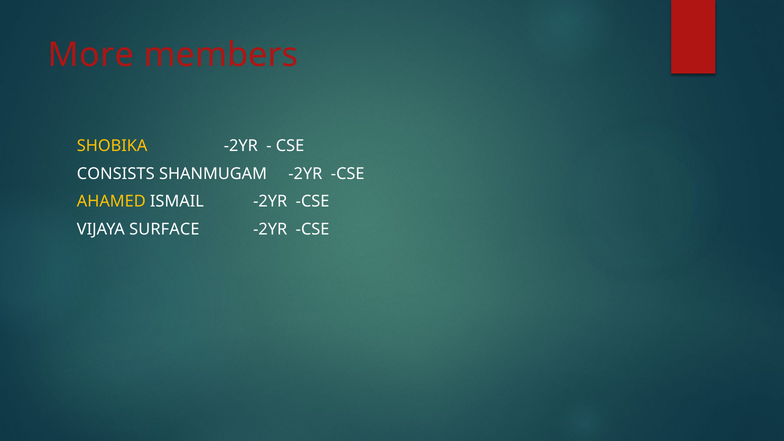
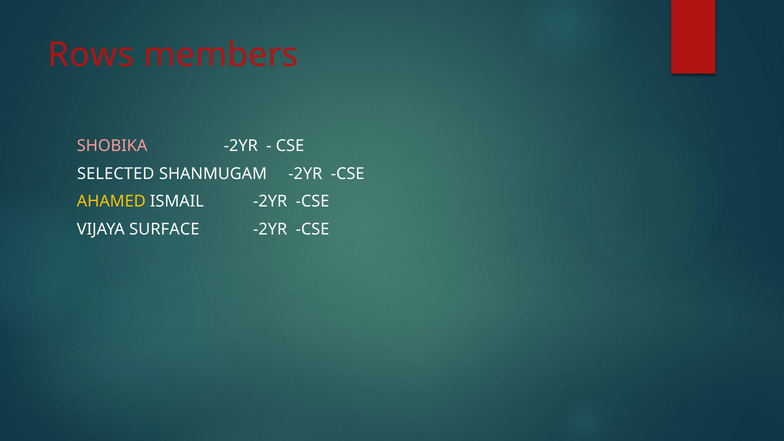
More: More -> Rows
SHOBIKA colour: yellow -> pink
CONSISTS: CONSISTS -> SELECTED
